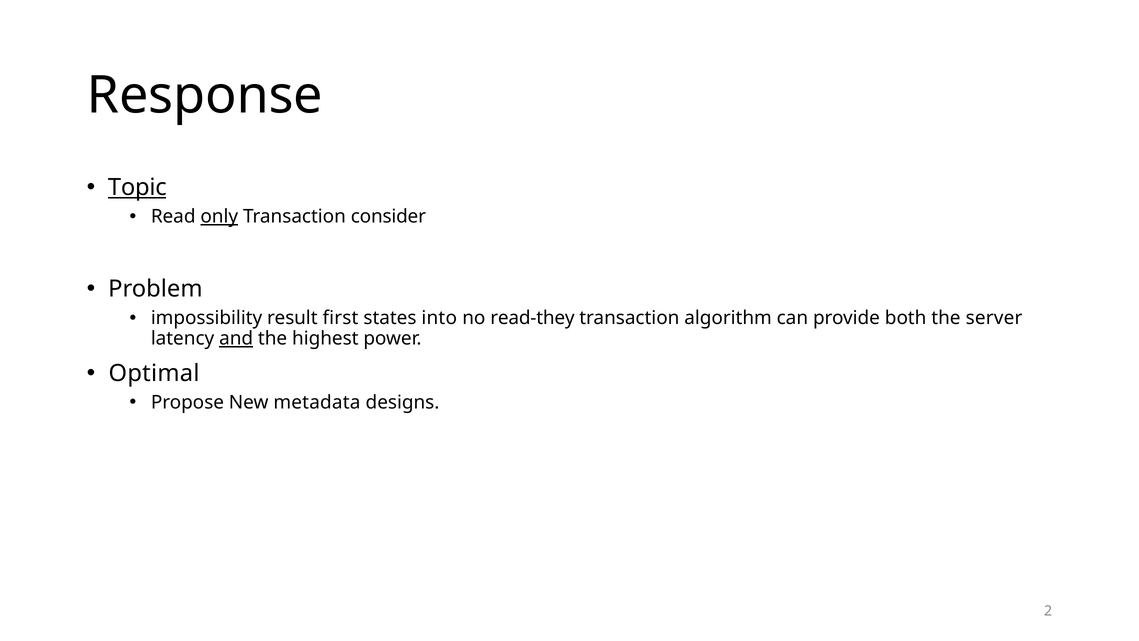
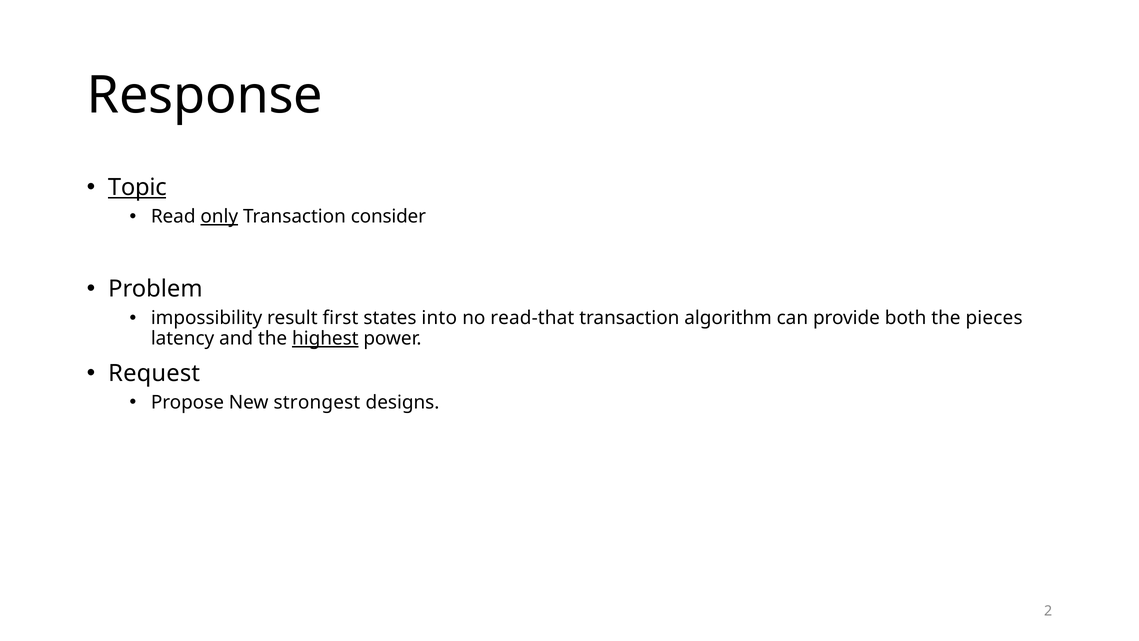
read-they: read-they -> read-that
server: server -> pieces
and underline: present -> none
highest underline: none -> present
Optimal: Optimal -> Request
metadata: metadata -> strongest
